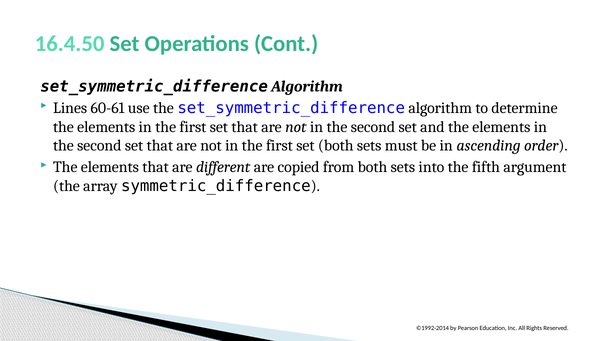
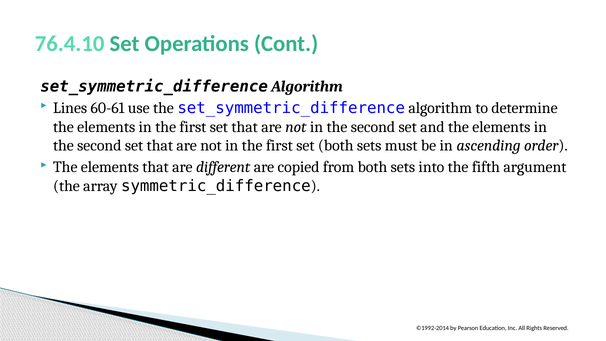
16.4.50: 16.4.50 -> 76.4.10
